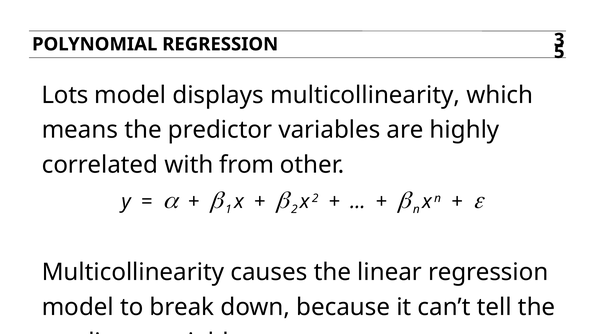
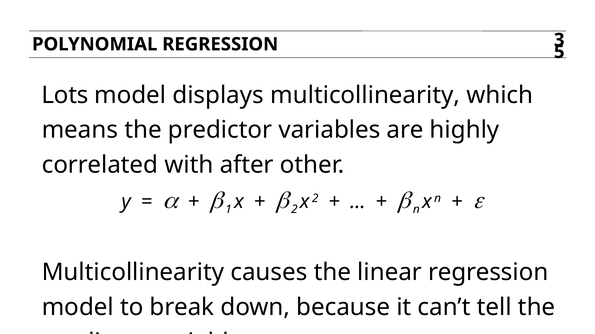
from: from -> after
